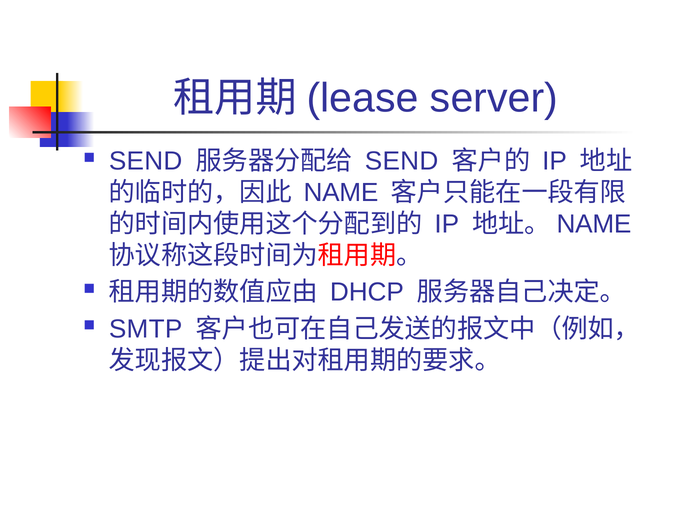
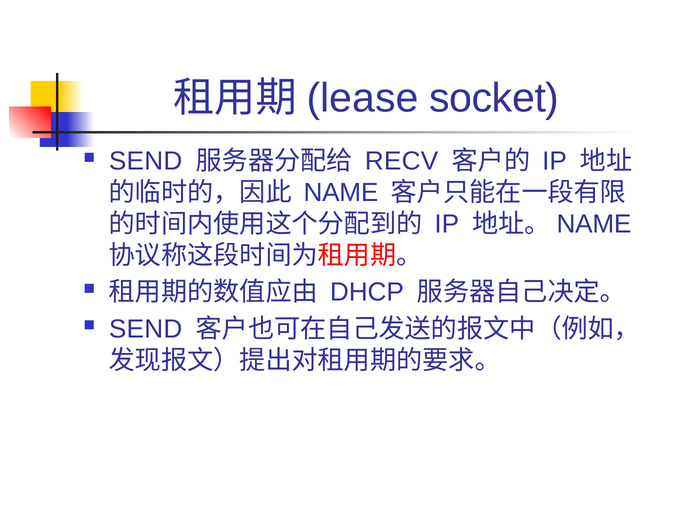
server: server -> socket
SEND at (402, 161): SEND -> RECV
SMTP at (146, 329): SMTP -> SEND
